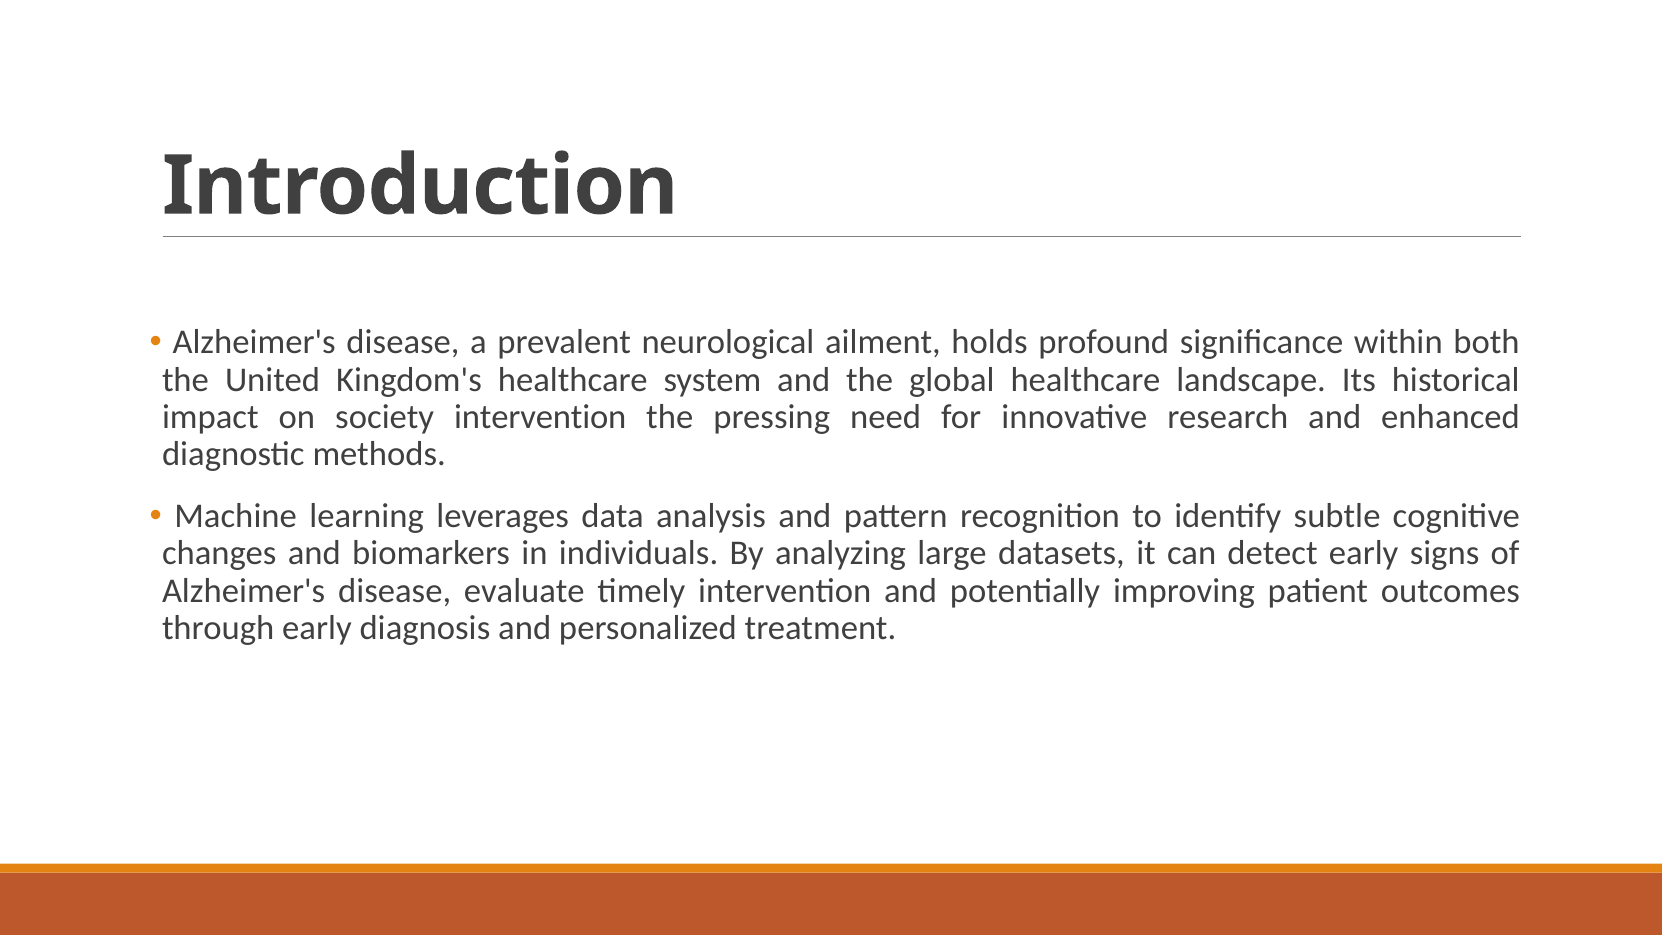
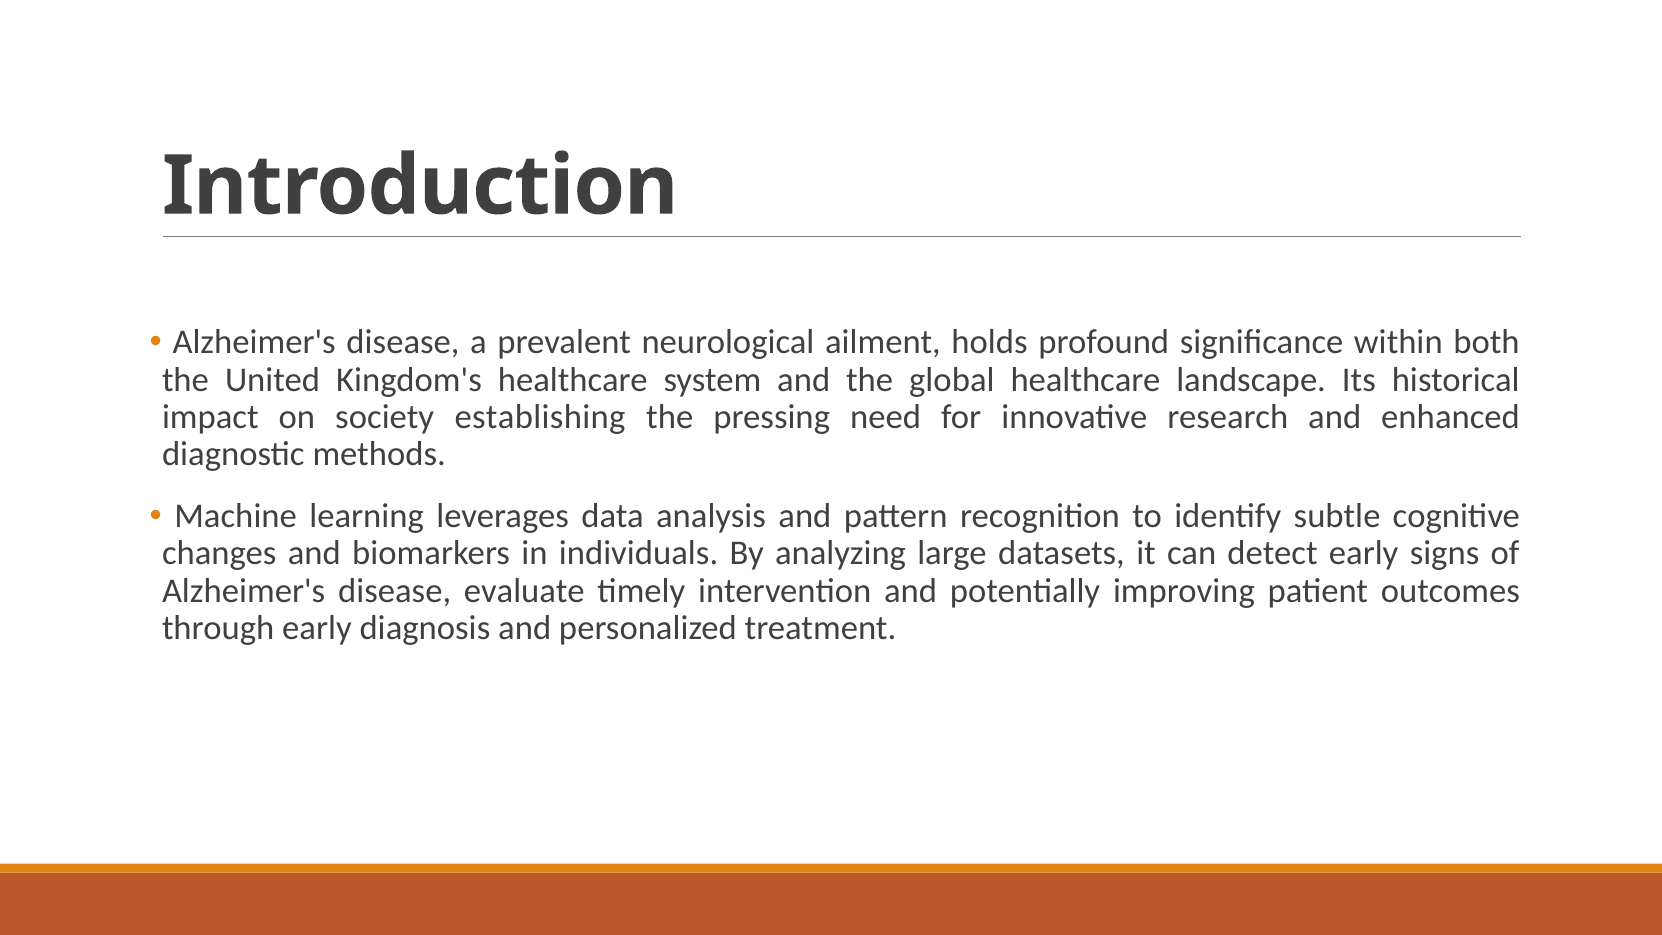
society intervention: intervention -> establishing
